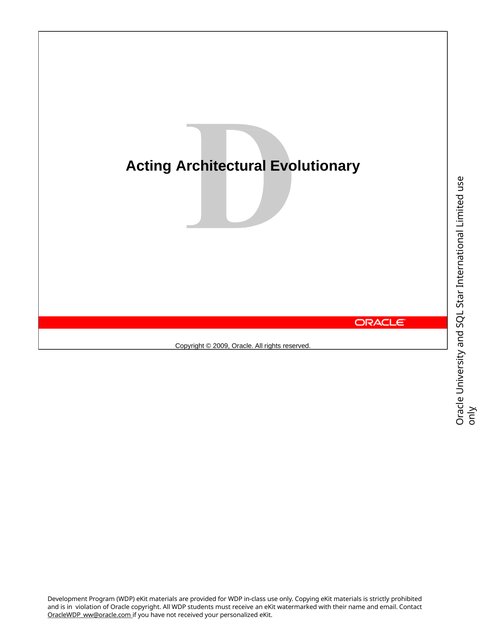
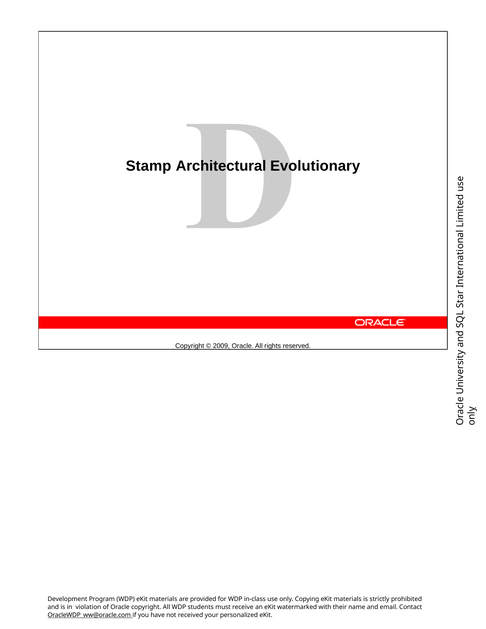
Acting: Acting -> Stamp
